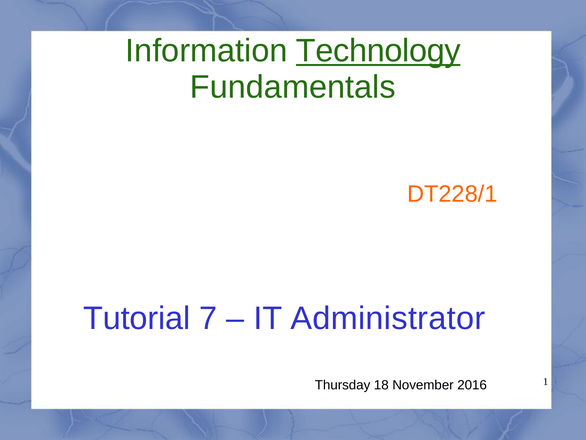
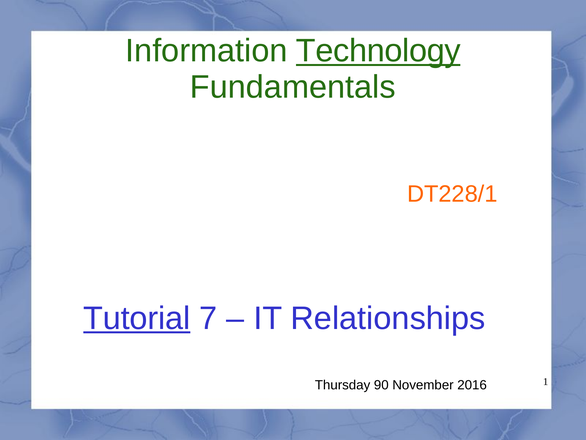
Tutorial underline: none -> present
Administrator: Administrator -> Relationships
18: 18 -> 90
